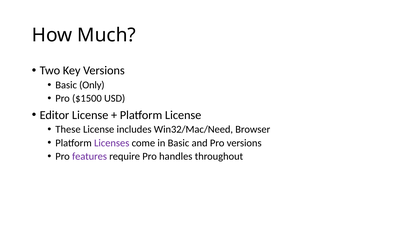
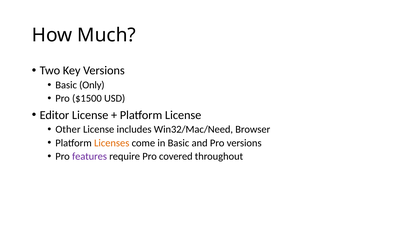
These: These -> Other
Licenses colour: purple -> orange
handles: handles -> covered
